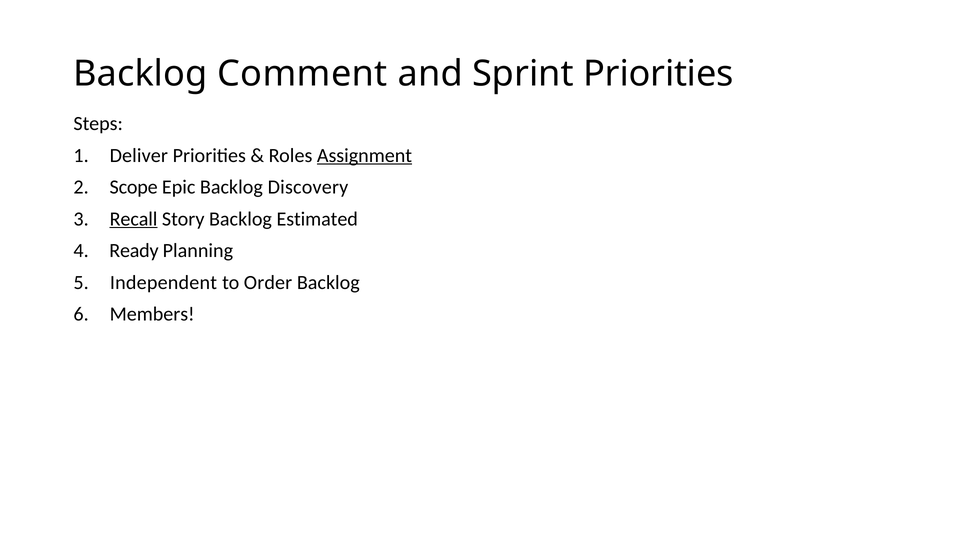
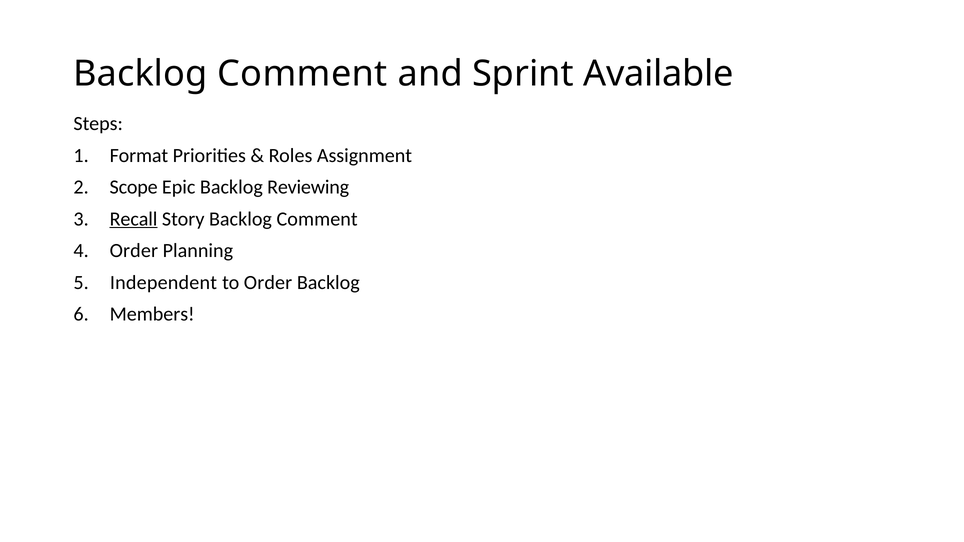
Sprint Priorities: Priorities -> Available
Deliver: Deliver -> Format
Assignment underline: present -> none
Discovery: Discovery -> Reviewing
Story Backlog Estimated: Estimated -> Comment
Ready at (134, 251): Ready -> Order
